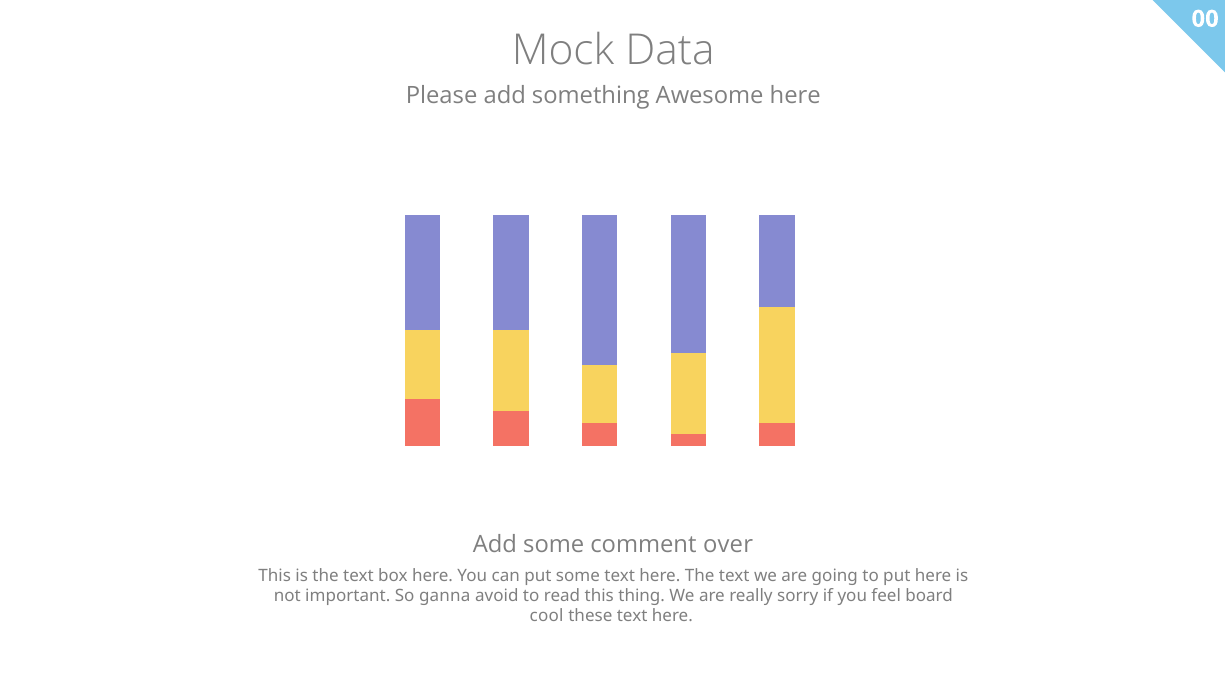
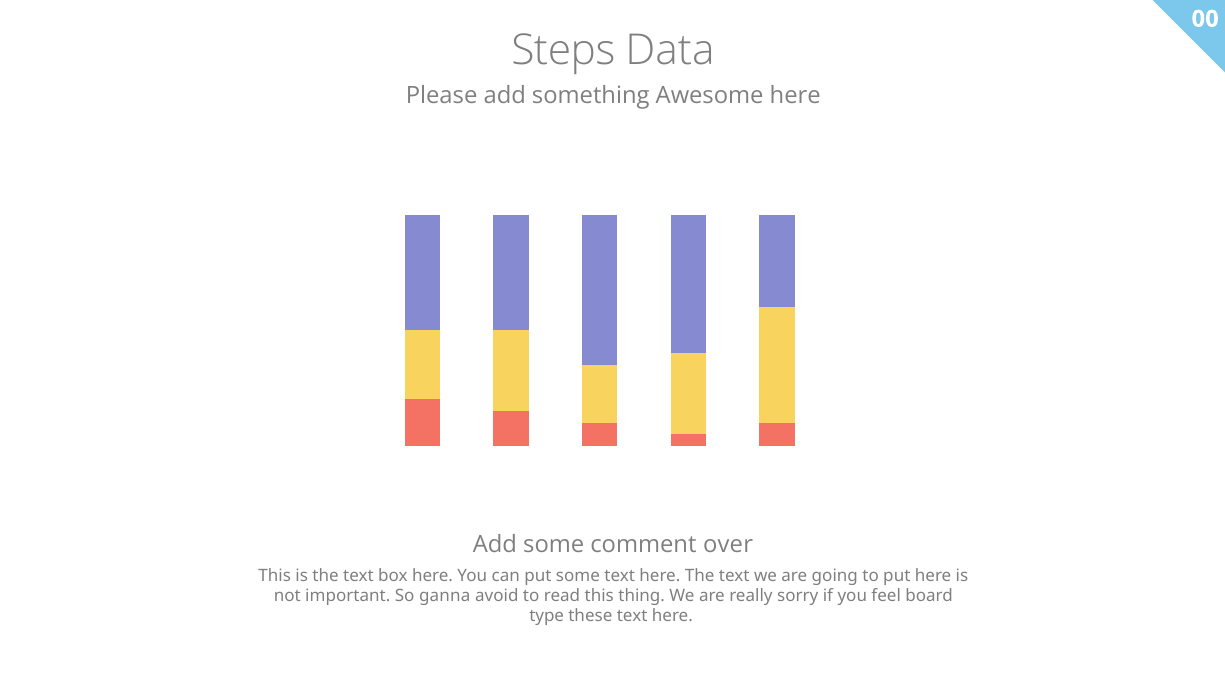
Mock: Mock -> Steps
cool: cool -> type
